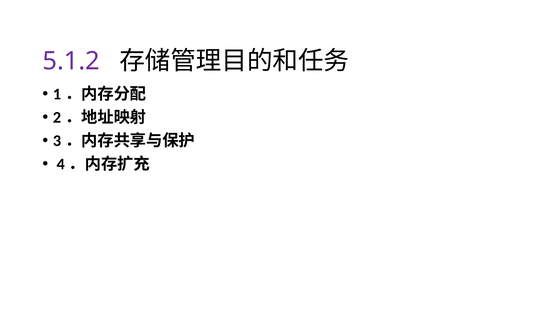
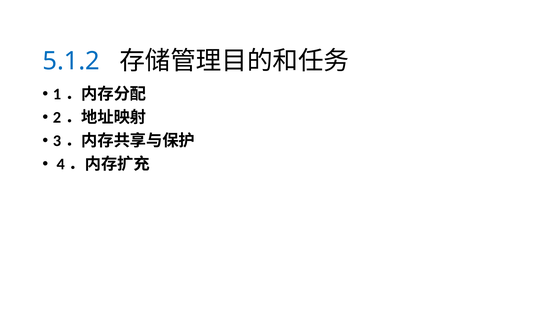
5.1.2 colour: purple -> blue
